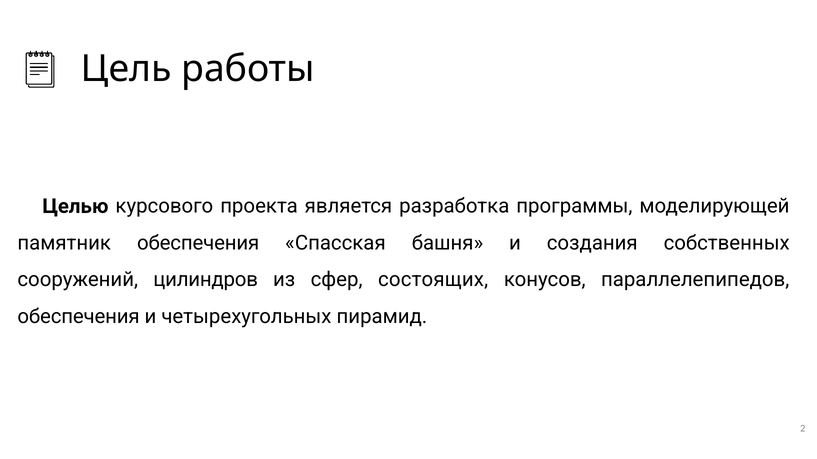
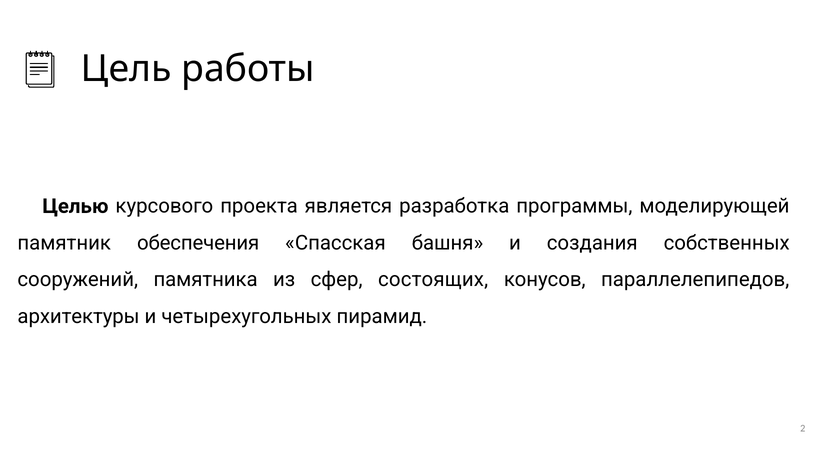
цилиндров: цилиндров -> памятника
обеспечения at (79, 317): обеспечения -> архитектуры
